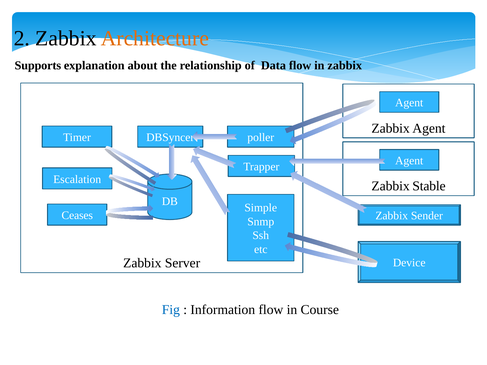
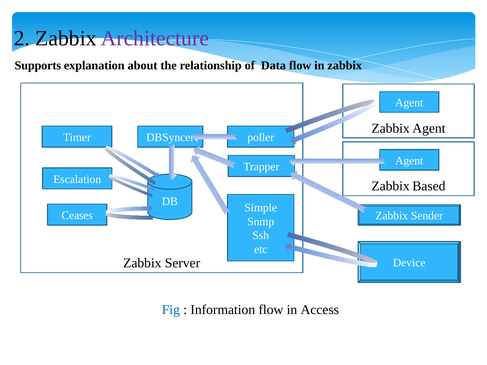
Architecture colour: orange -> purple
Stable: Stable -> Based
Course: Course -> Access
